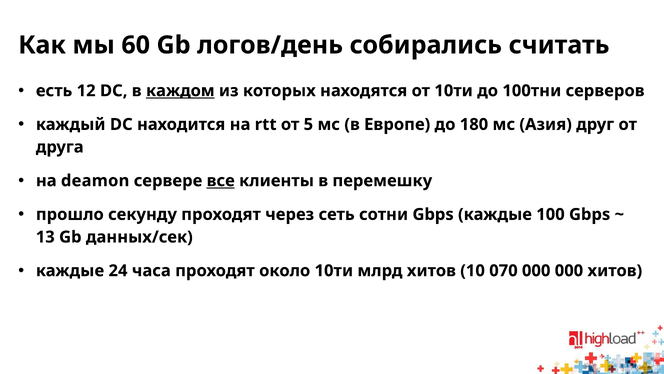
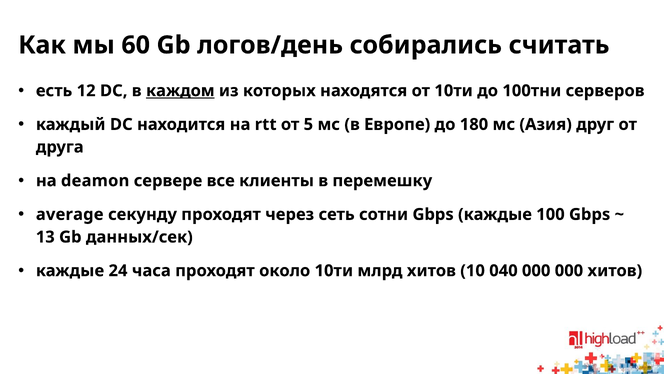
все underline: present -> none
прошло: прошло -> average
070: 070 -> 040
